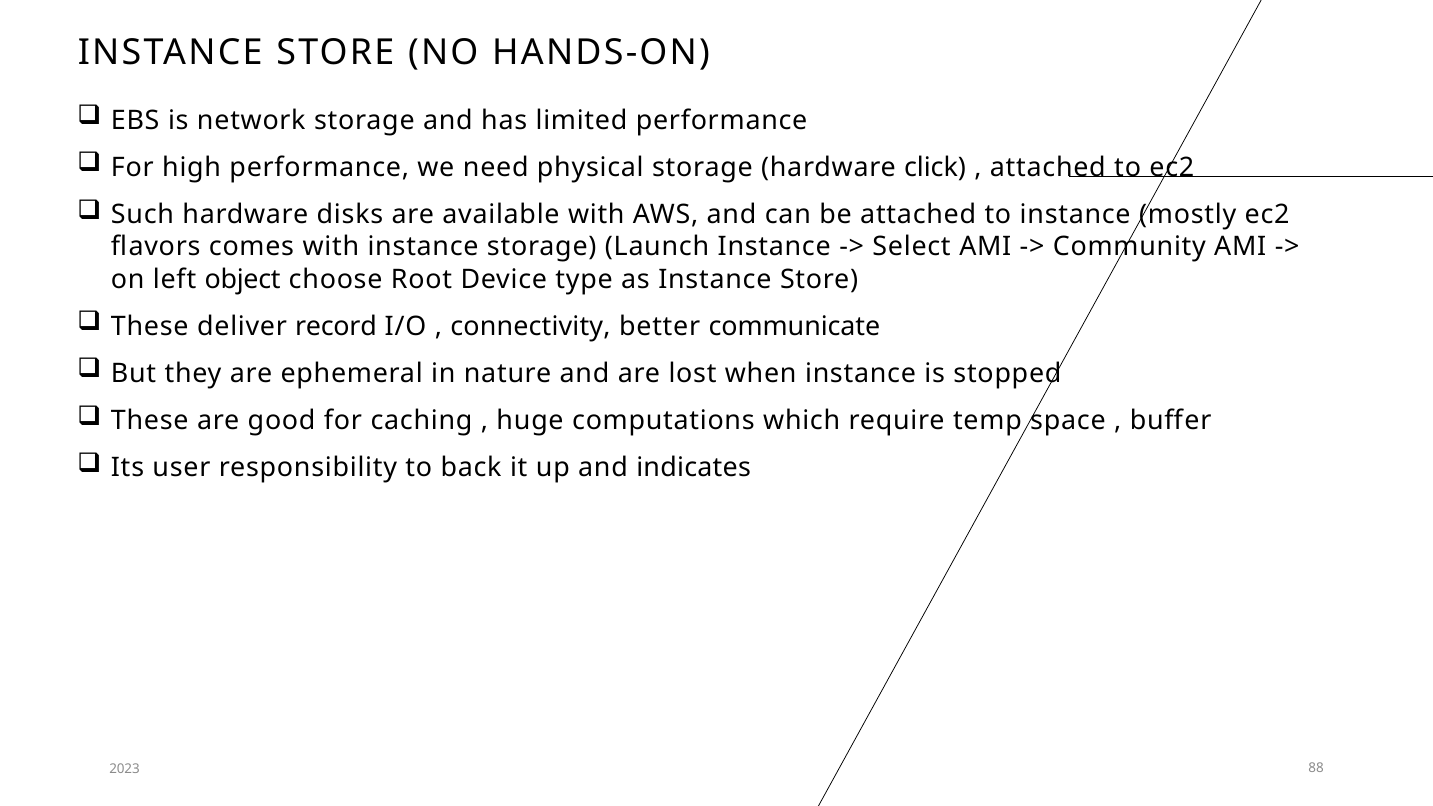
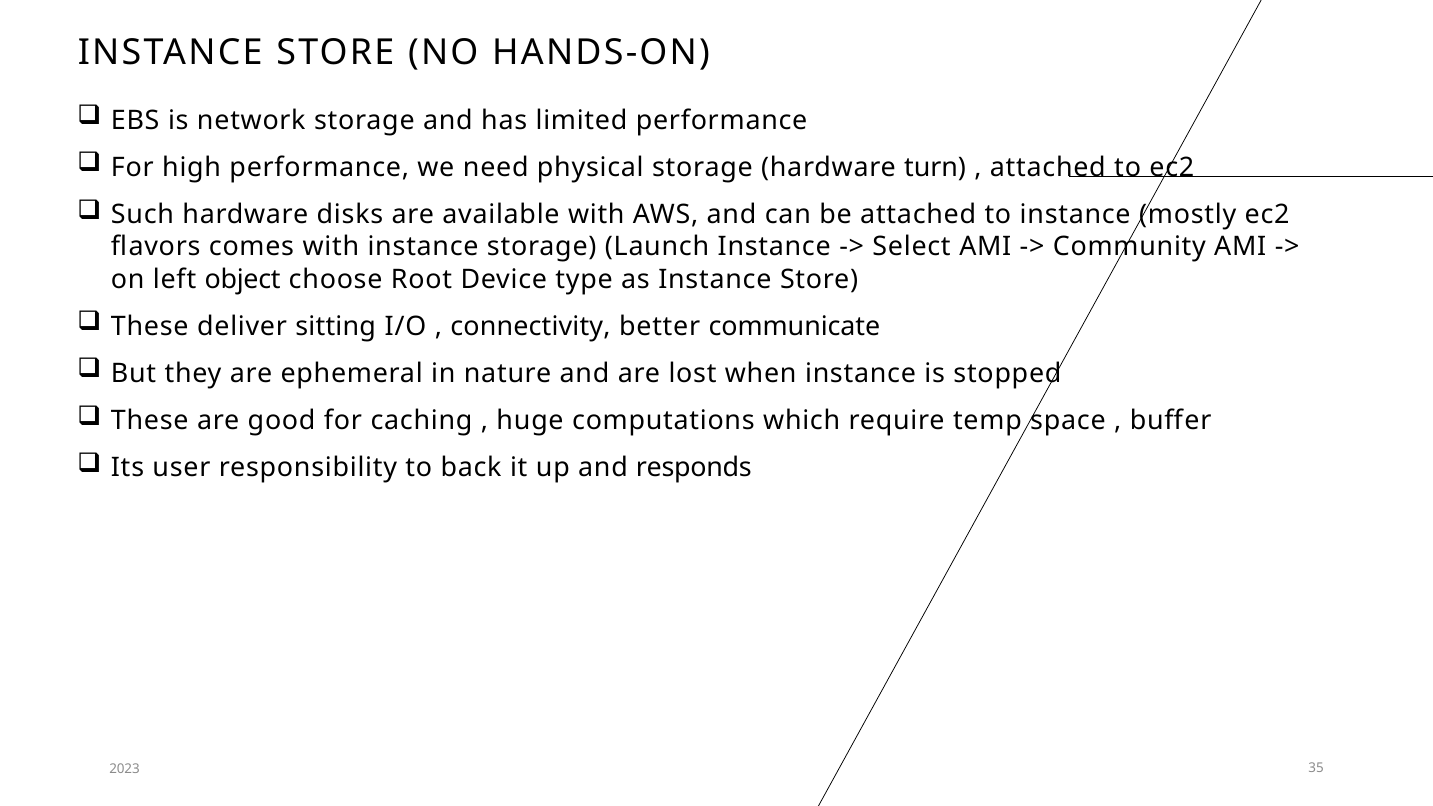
click: click -> turn
record: record -> sitting
indicates: indicates -> responds
88: 88 -> 35
